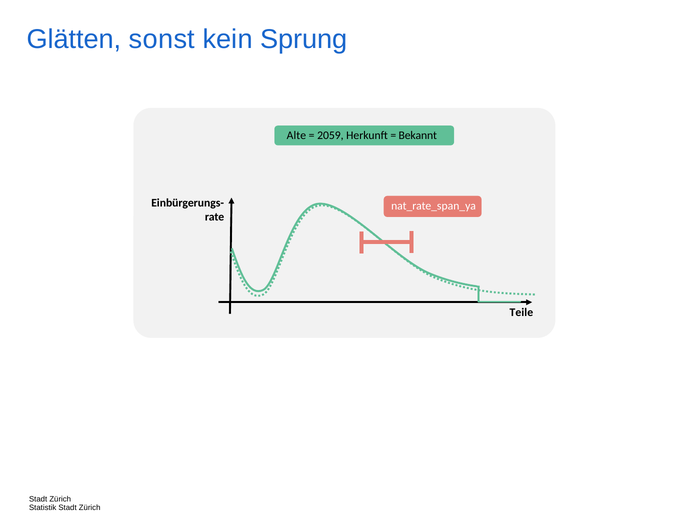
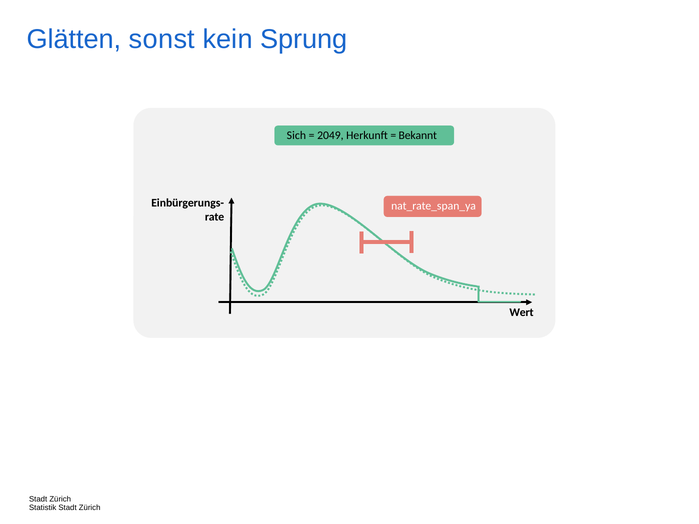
Alte: Alte -> Sich
2059: 2059 -> 2049
Teile: Teile -> Wert
